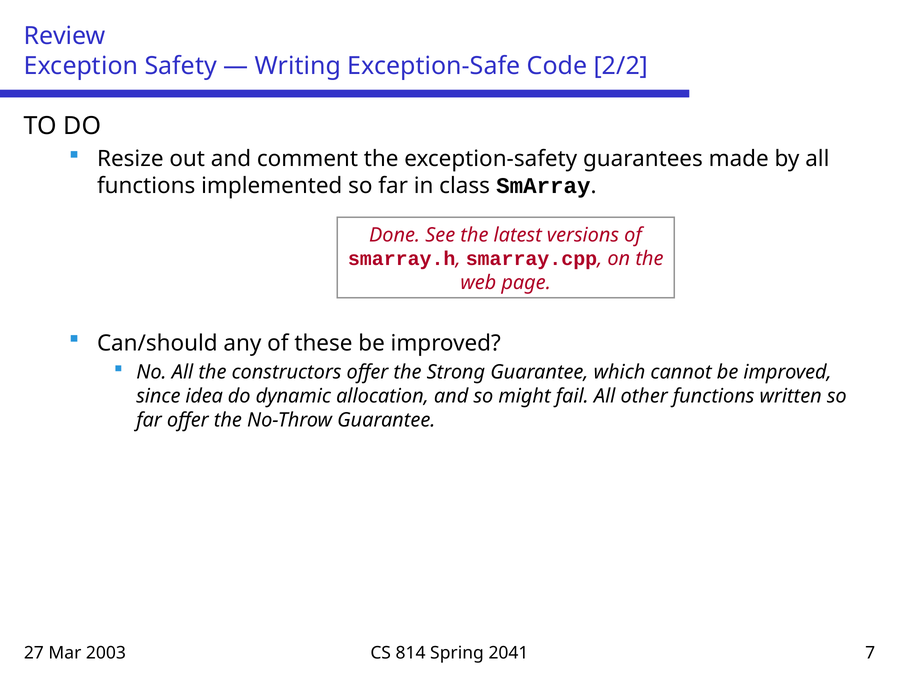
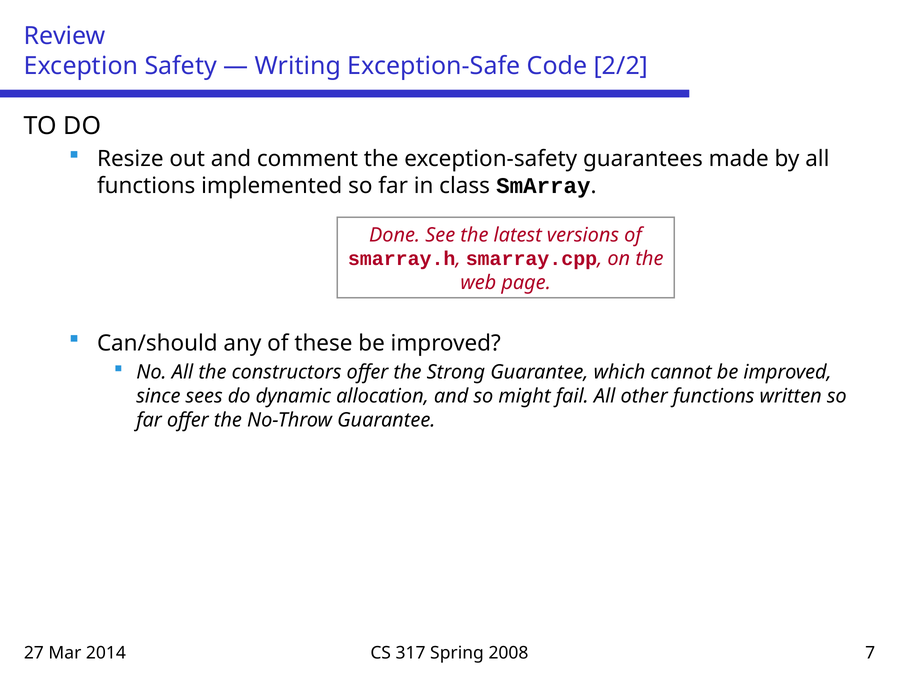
idea: idea -> sees
2003: 2003 -> 2014
814: 814 -> 317
2041: 2041 -> 2008
